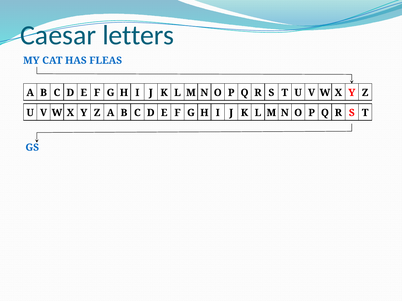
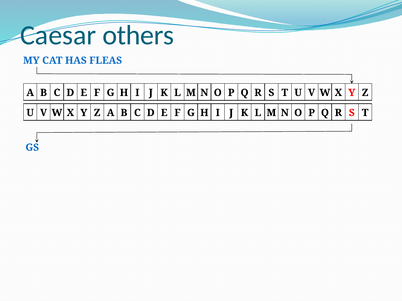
letters: letters -> others
